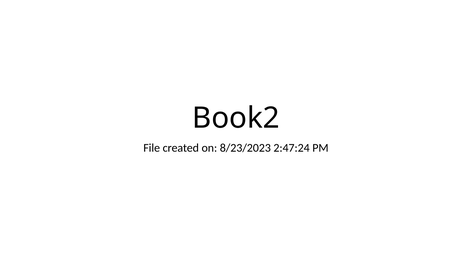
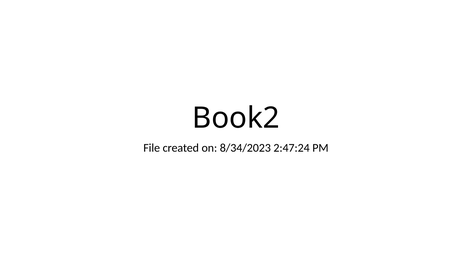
8/23/2023: 8/23/2023 -> 8/34/2023
